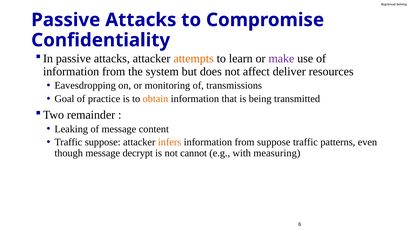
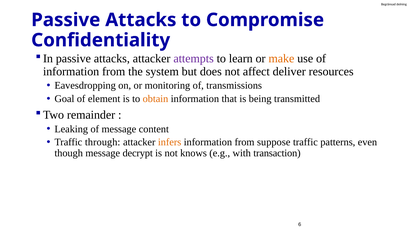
attempts colour: orange -> purple
make colour: purple -> orange
practice: practice -> element
Traffic suppose: suppose -> through
cannot: cannot -> knows
measuring: measuring -> transaction
